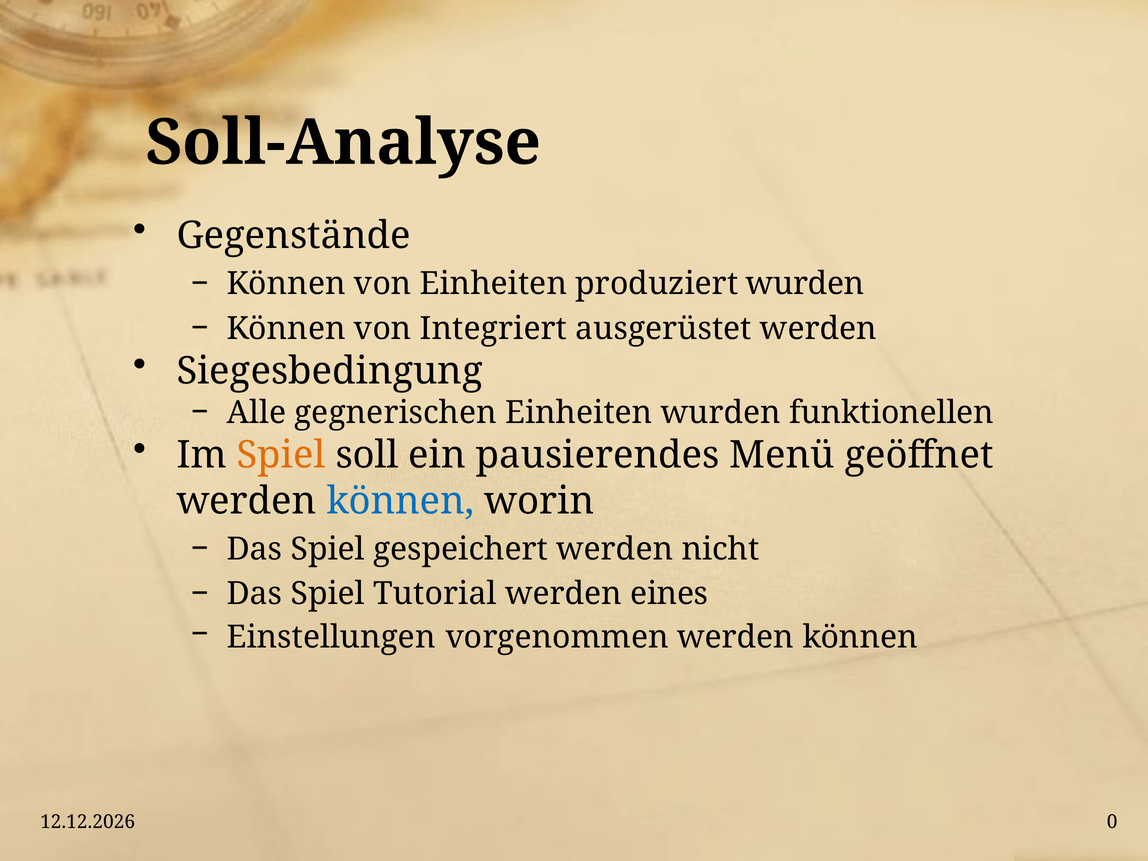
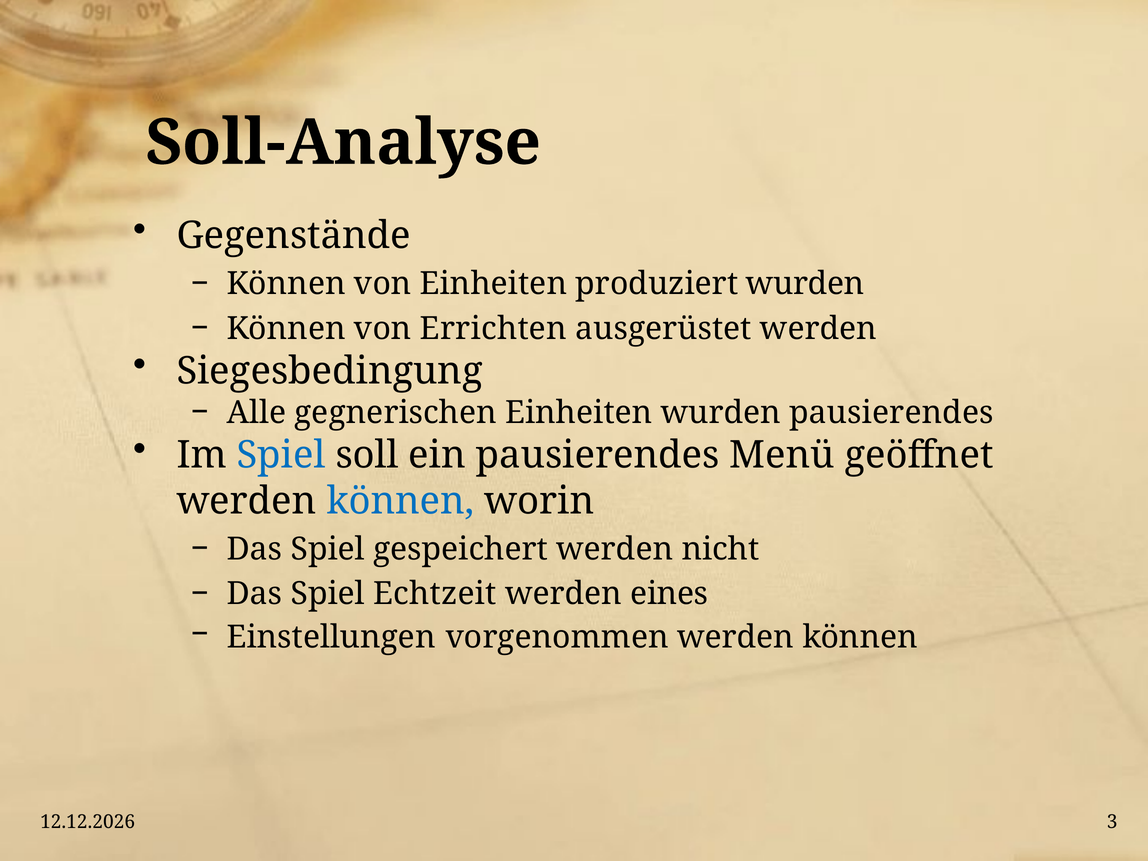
Integriert: Integriert -> Errichten
wurden funktionellen: funktionellen -> pausierendes
Spiel at (281, 455) colour: orange -> blue
Tutorial: Tutorial -> Echtzeit
0: 0 -> 3
